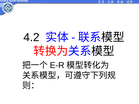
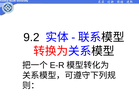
4.2: 4.2 -> 9.2
